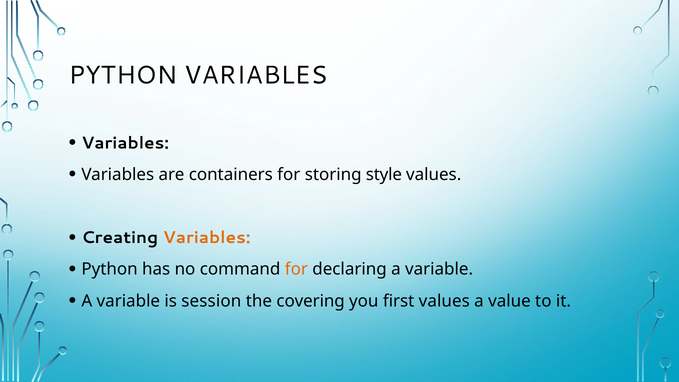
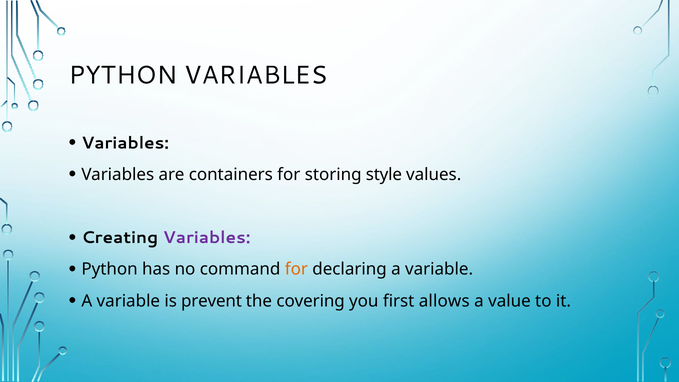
Variables at (207, 238) colour: orange -> purple
session: session -> prevent
first values: values -> allows
